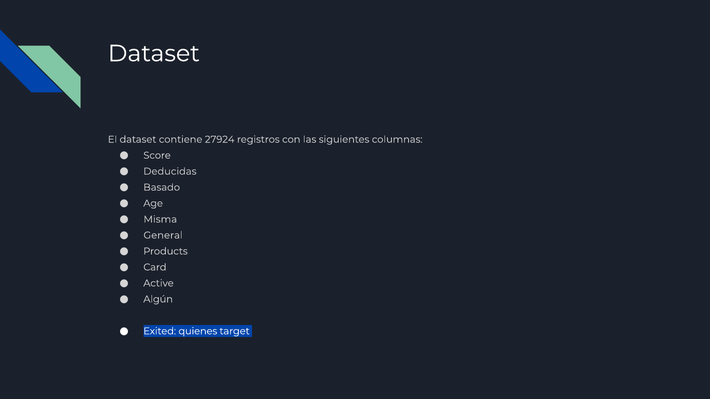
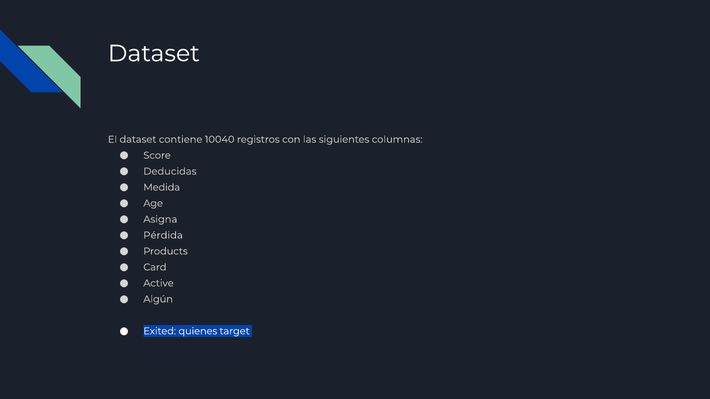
27924: 27924 -> 10040
Basado: Basado -> Medida
Misma: Misma -> Asigna
General: General -> Pérdida
